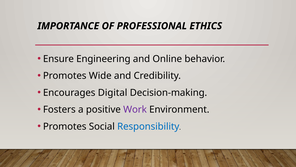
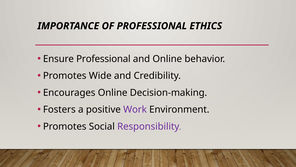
Ensure Engineering: Engineering -> Professional
Encourages Digital: Digital -> Online
Responsibility colour: blue -> purple
